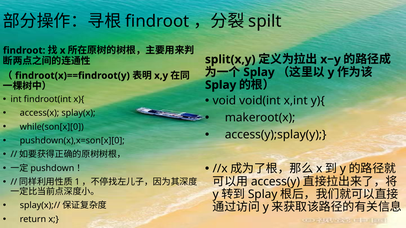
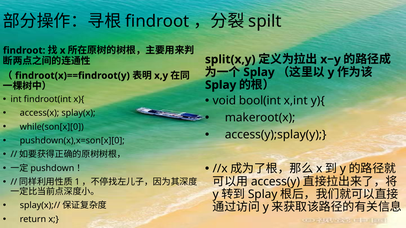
void(int: void(int -> bool(int
